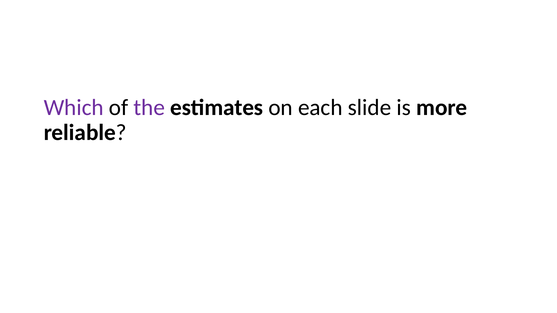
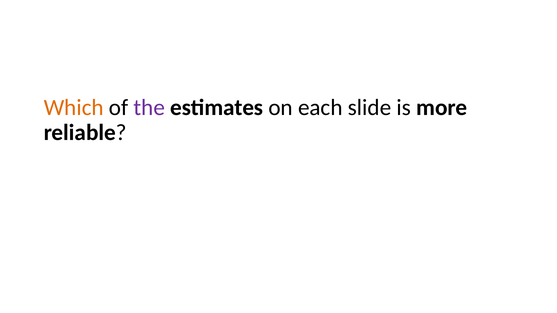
Which colour: purple -> orange
